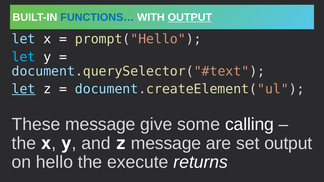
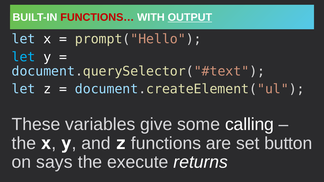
FUNCTIONS… colour: blue -> red
let at (24, 89) underline: present -> none
These message: message -> variables
z message: message -> functions
set output: output -> button
hello: hello -> says
